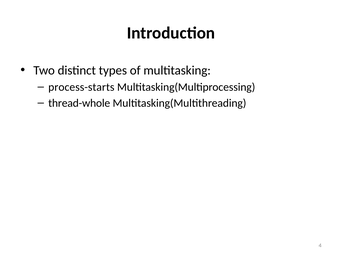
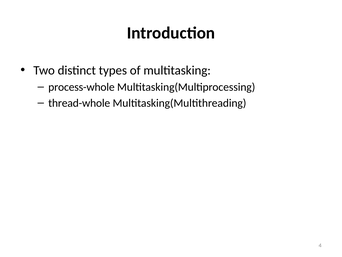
process-starts: process-starts -> process-whole
